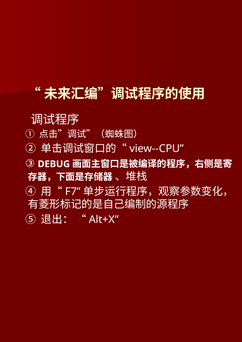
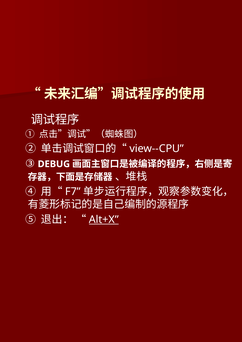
Alt+X underline: none -> present
